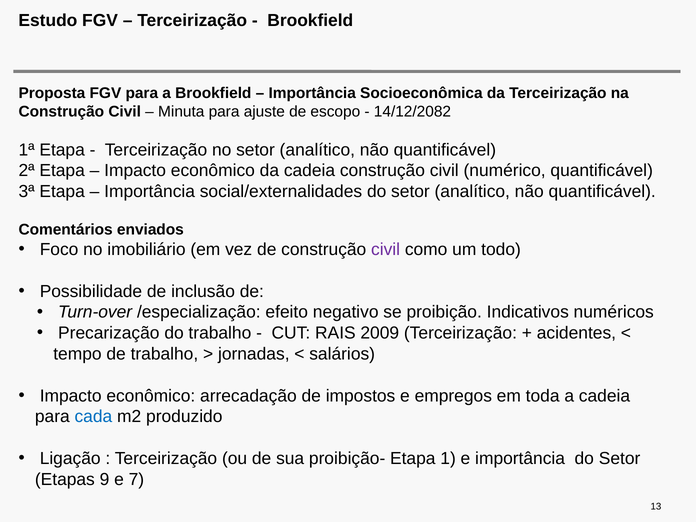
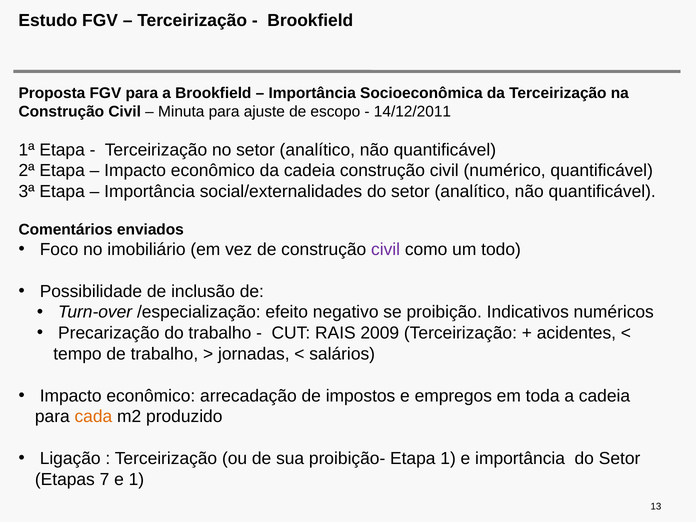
14/12/2082: 14/12/2082 -> 14/12/2011
cada colour: blue -> orange
9: 9 -> 7
e 7: 7 -> 1
